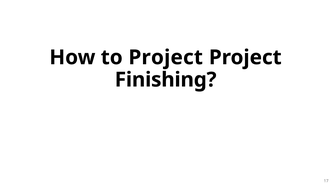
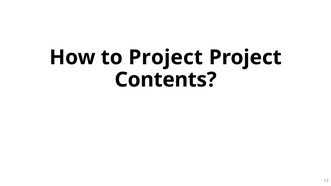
Finishing: Finishing -> Contents
